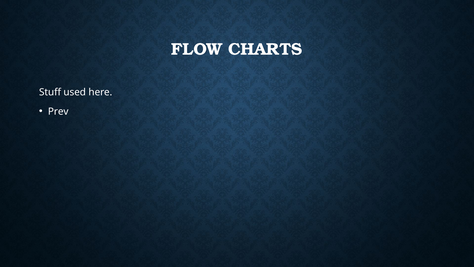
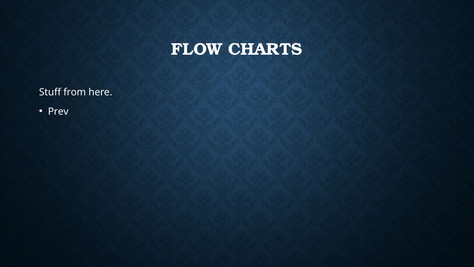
used: used -> from
